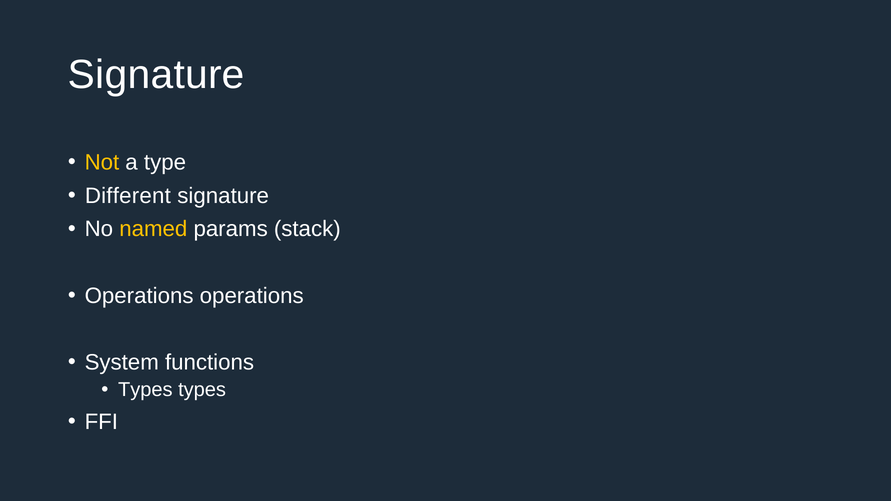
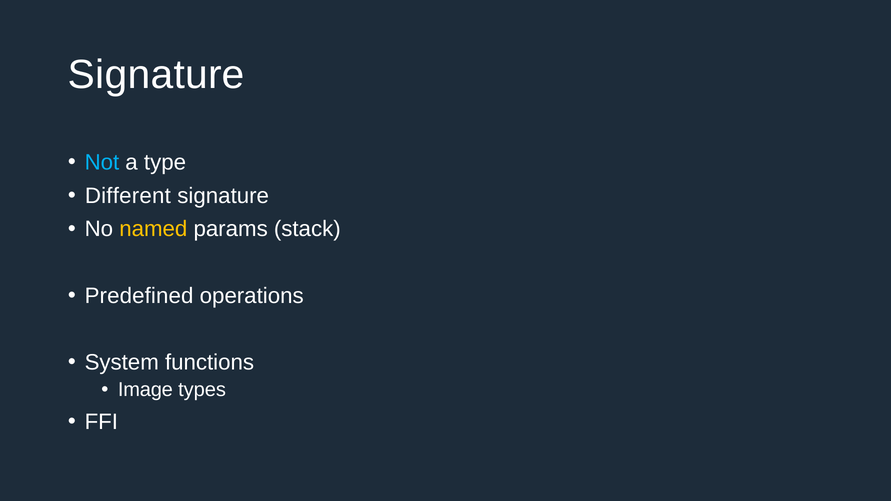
Not colour: yellow -> light blue
Operations at (139, 296): Operations -> Predefined
Types at (145, 390): Types -> Image
